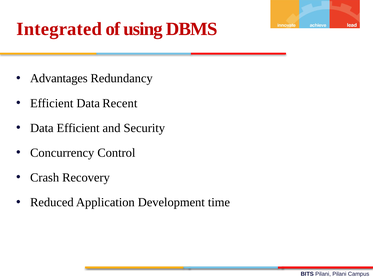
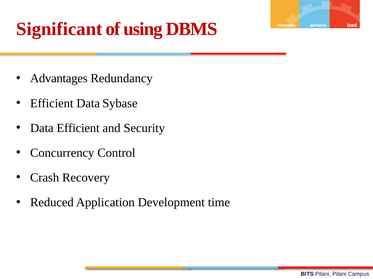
Integrated: Integrated -> Significant
Recent: Recent -> Sybase
